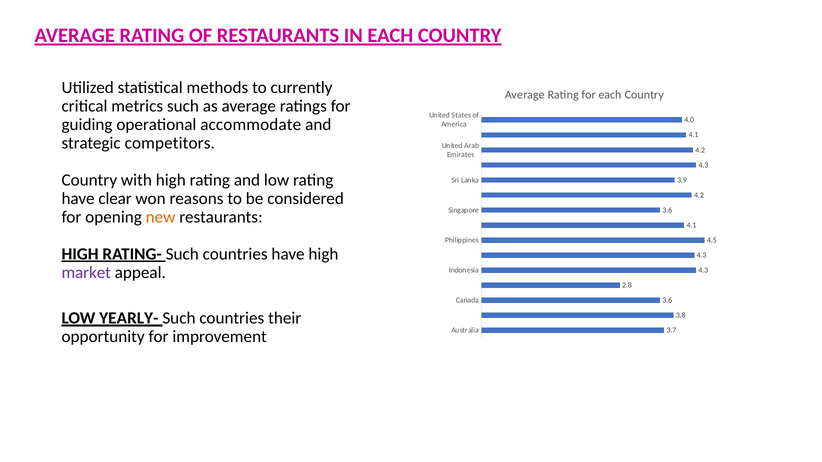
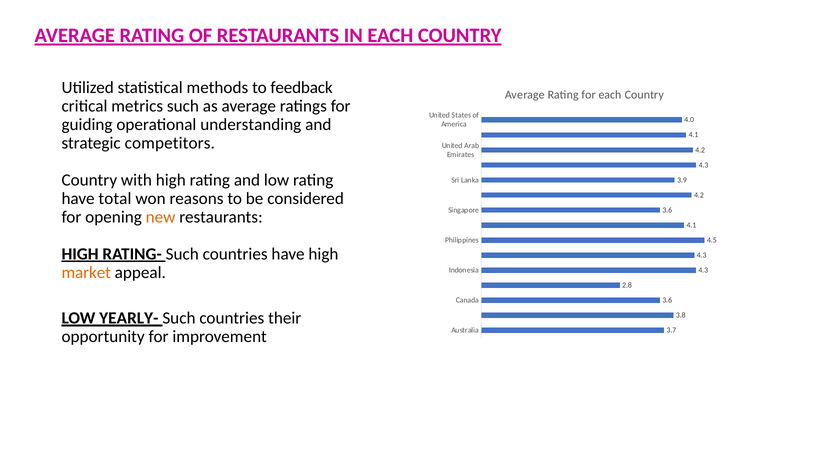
currently: currently -> feedback
accommodate: accommodate -> understanding
clear: clear -> total
market colour: purple -> orange
